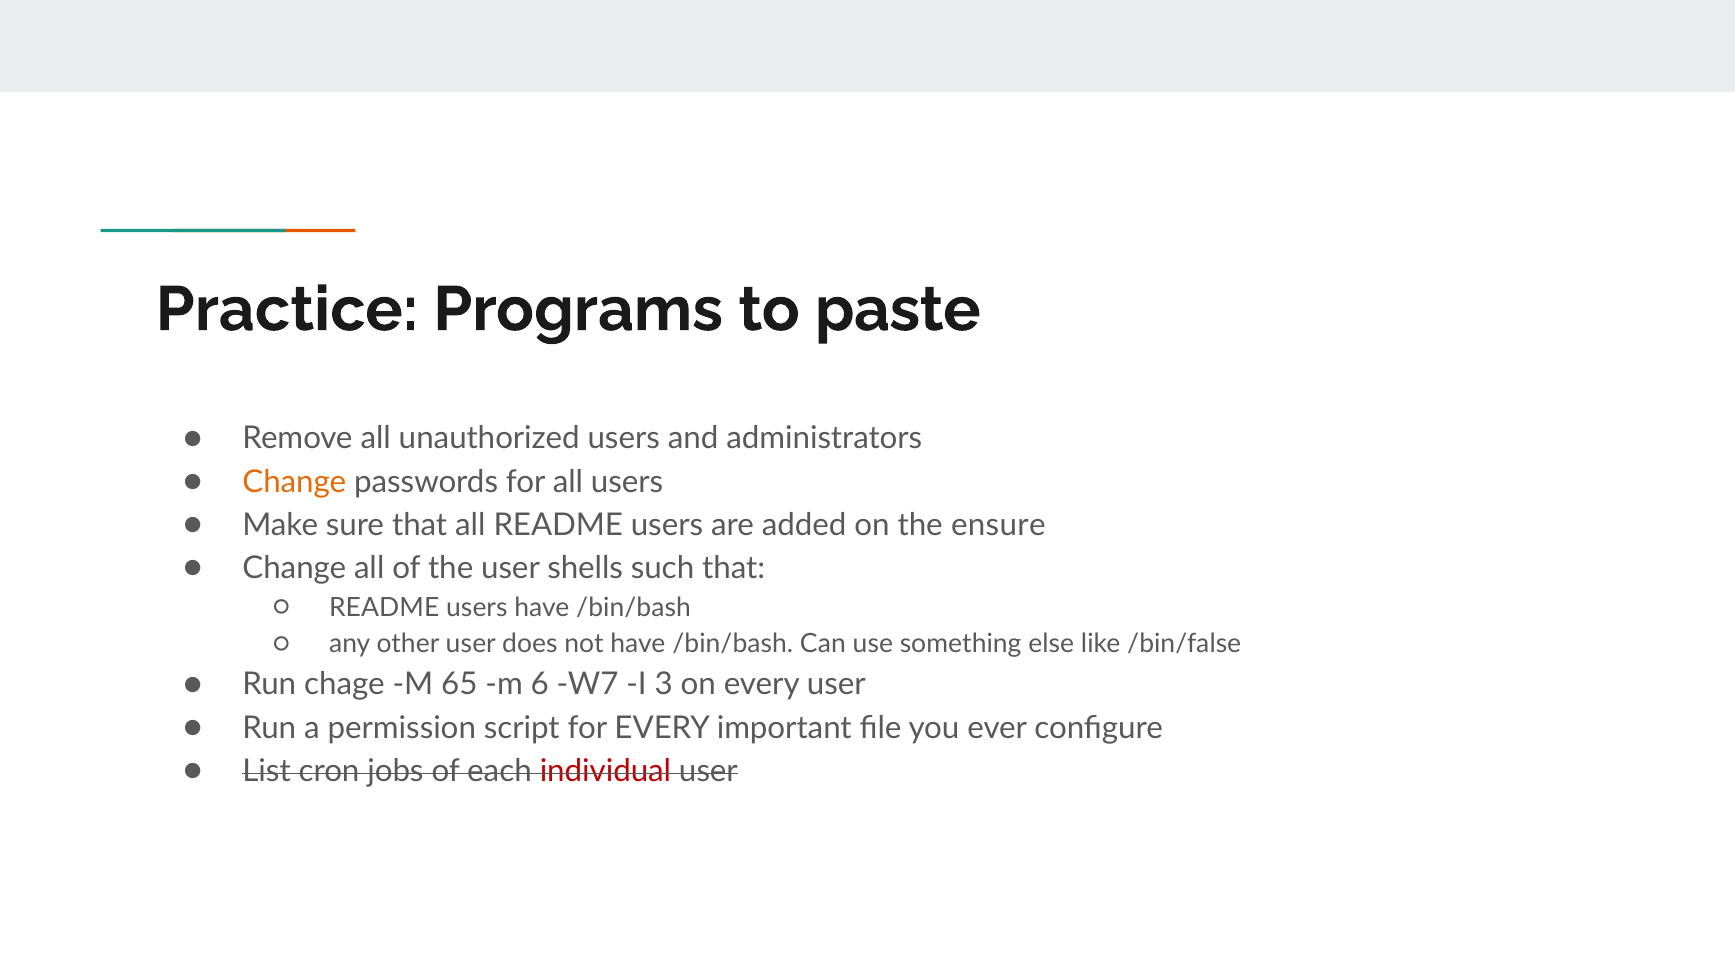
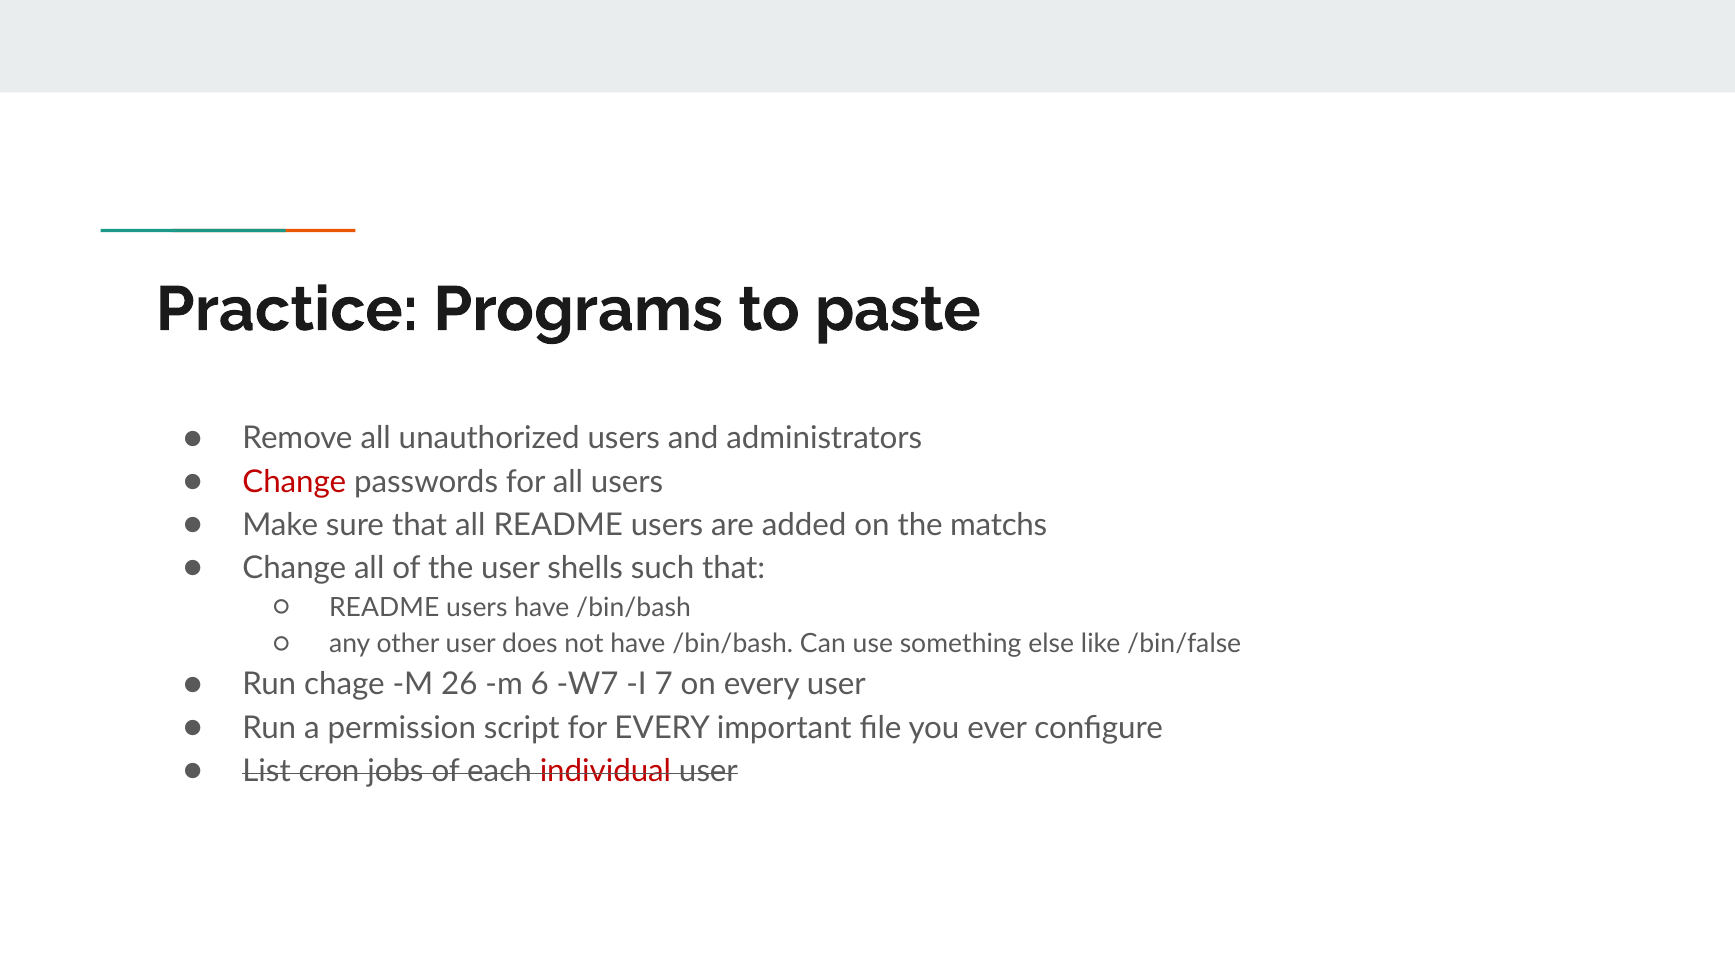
Change at (294, 482) colour: orange -> red
ensure: ensure -> matchs
65: 65 -> 26
3: 3 -> 7
